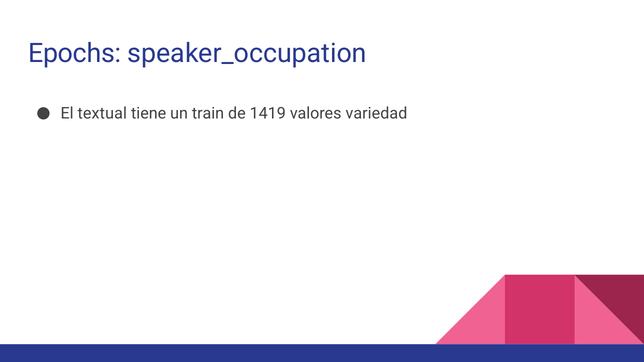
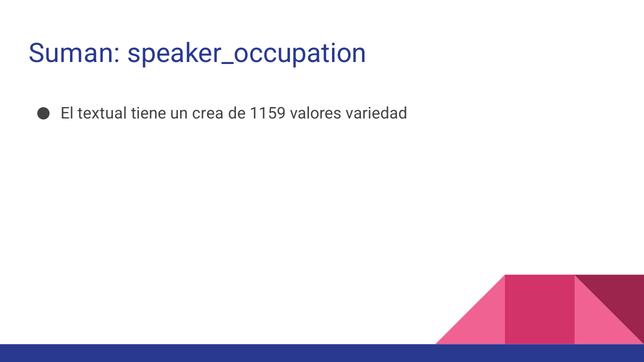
Epochs: Epochs -> Suman
train: train -> crea
1419: 1419 -> 1159
